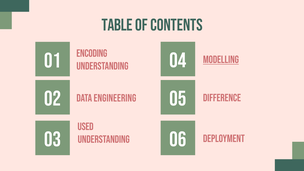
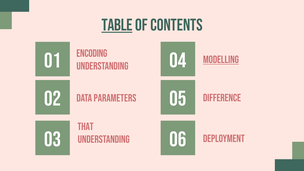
Table underline: none -> present
Engineering: Engineering -> Parameters
USED: USED -> THAT
